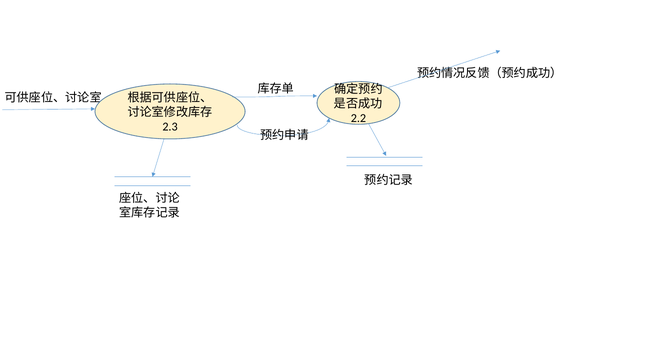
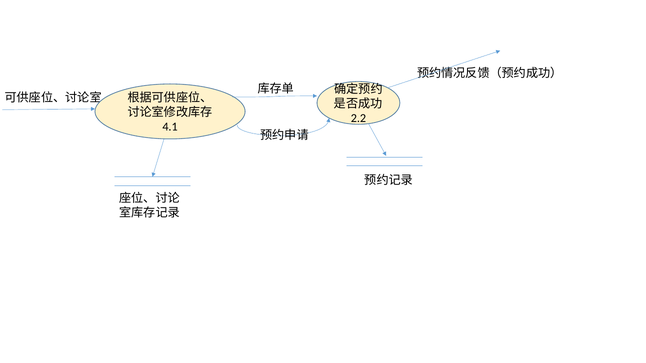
2.3: 2.3 -> 4.1
